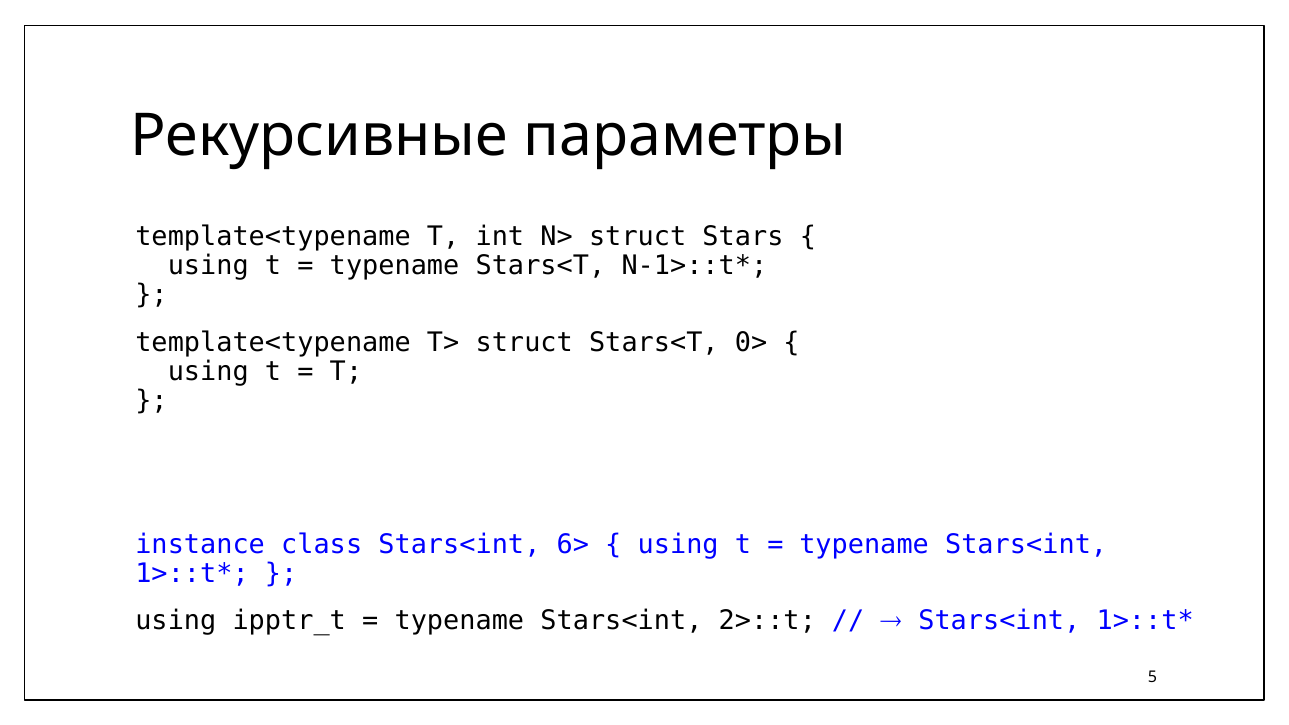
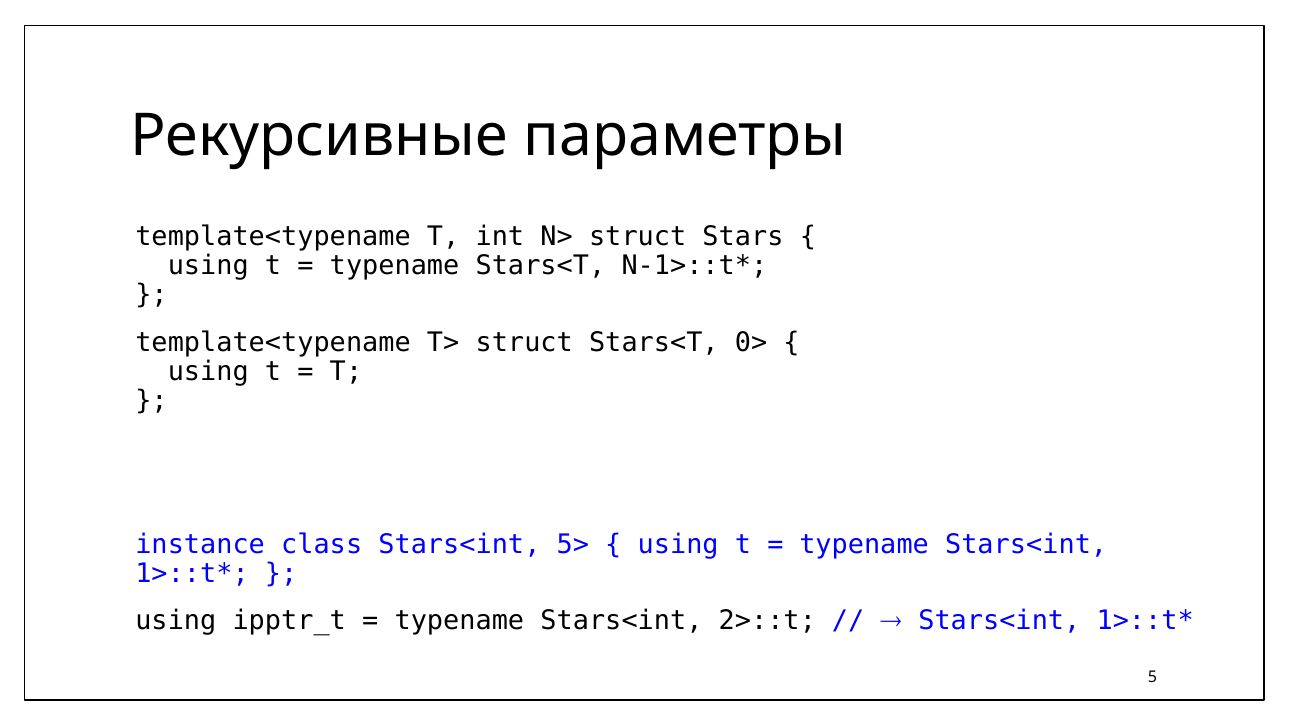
6>: 6> -> 5>
